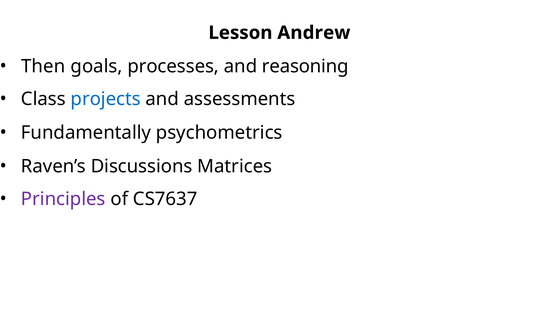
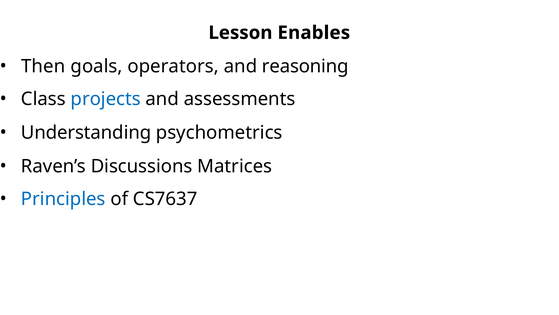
Andrew: Andrew -> Enables
processes: processes -> operators
Fundamentally: Fundamentally -> Understanding
Principles colour: purple -> blue
